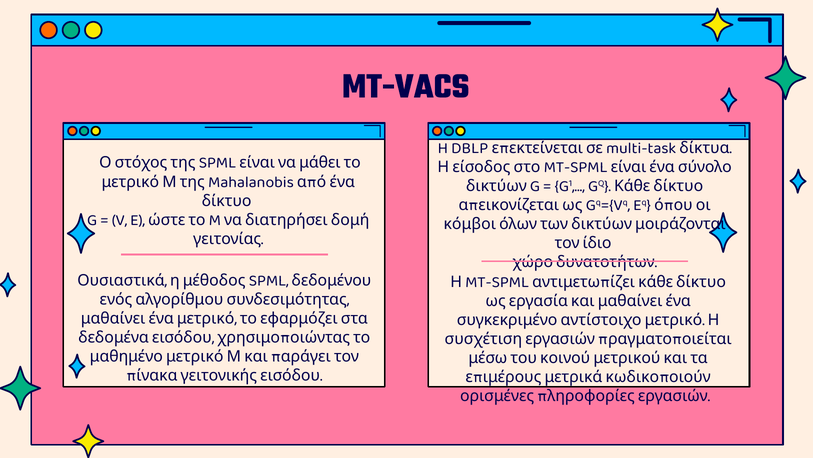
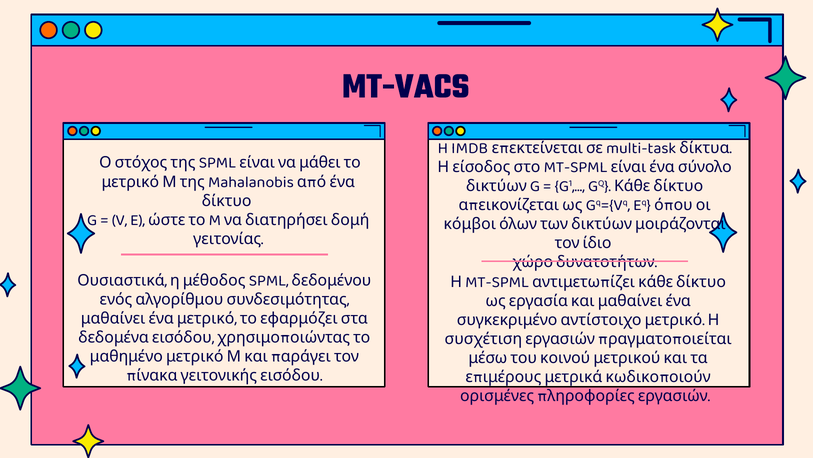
DBLP: DBLP -> IMDB
